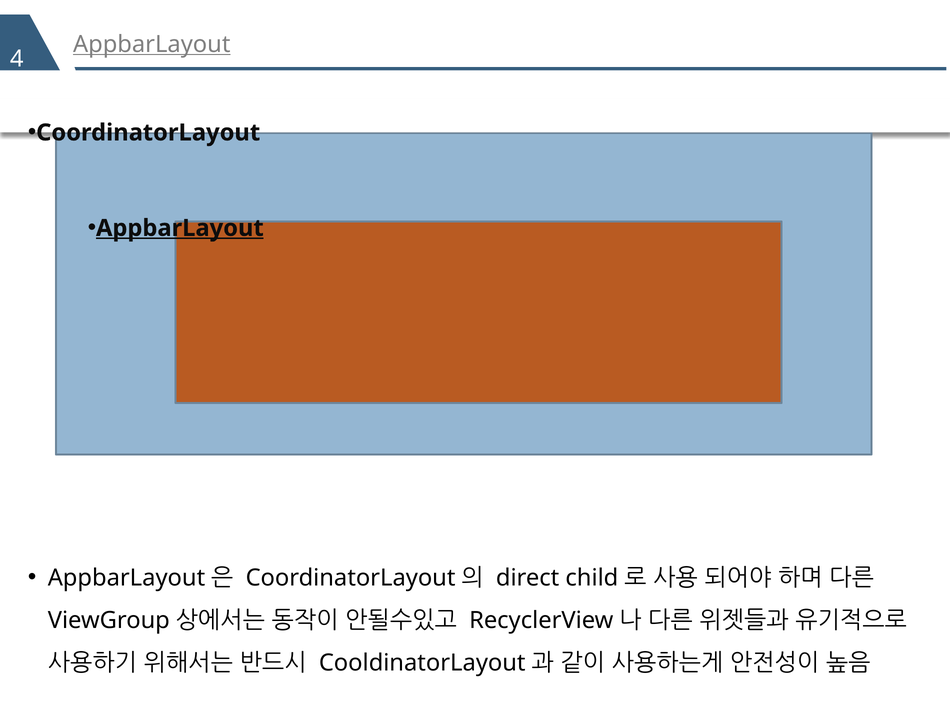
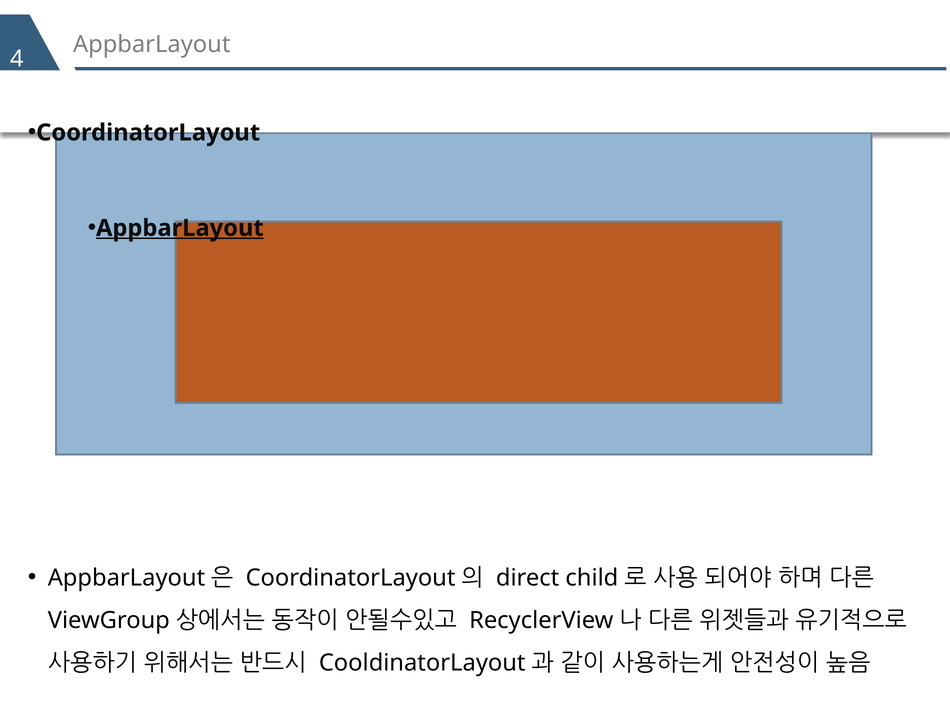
AppbarLayout at (152, 44) underline: present -> none
